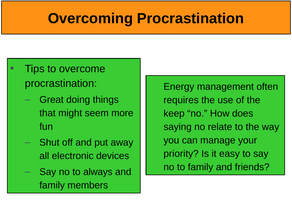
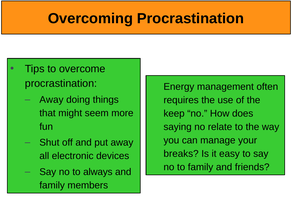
Great at (52, 100): Great -> Away
priority: priority -> breaks
